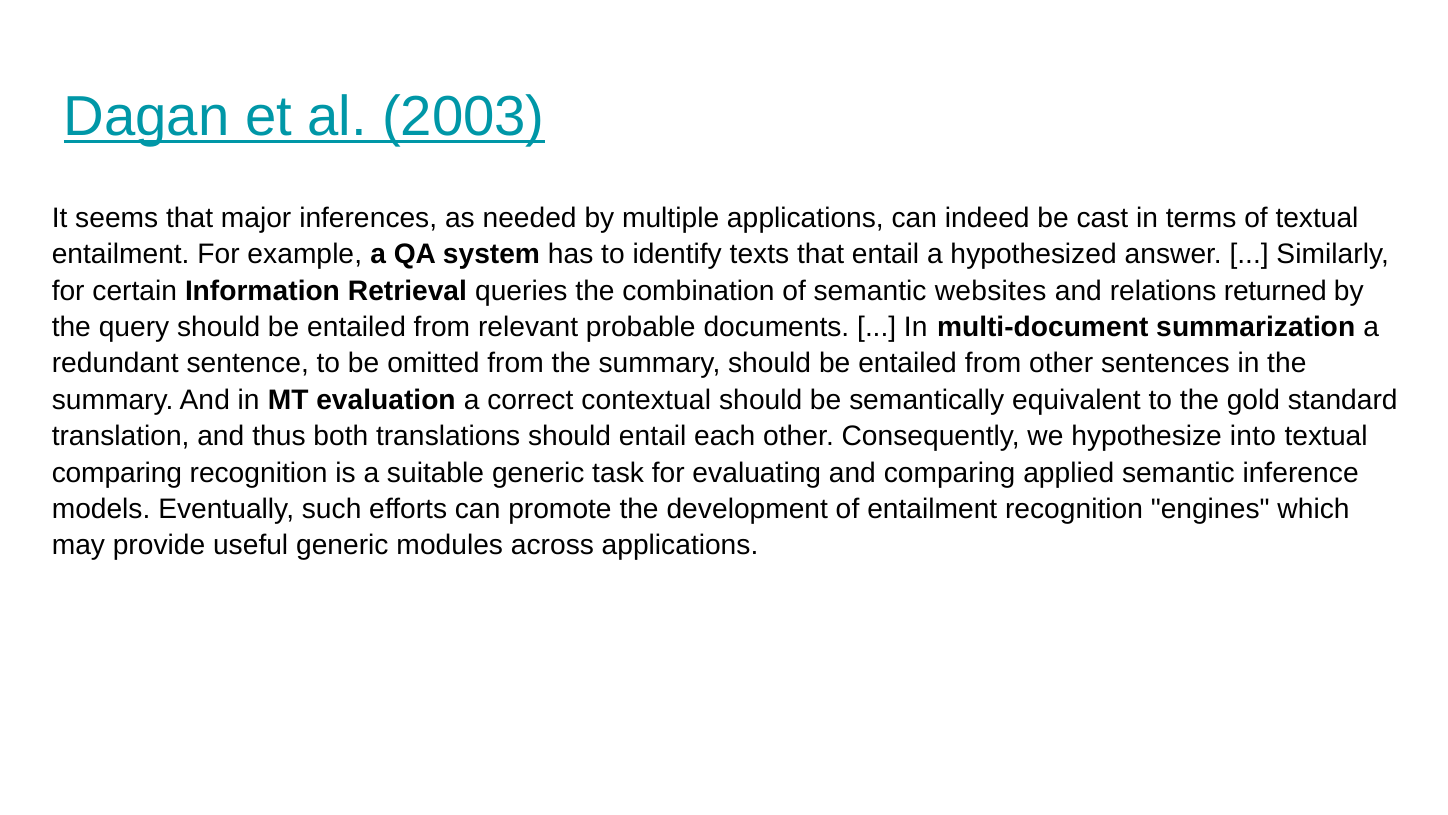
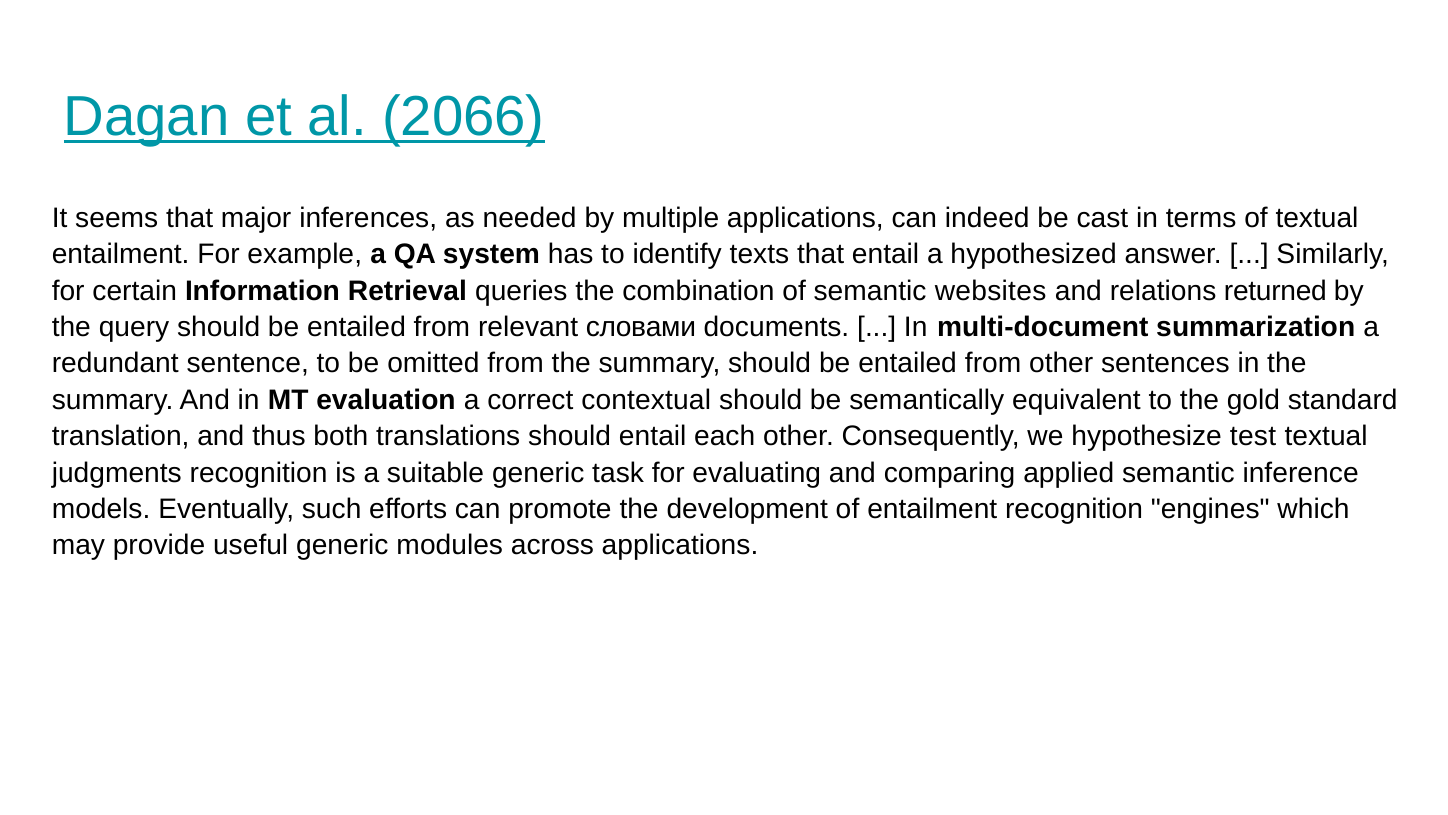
2003: 2003 -> 2066
probable: probable -> словами
into: into -> test
comparing at (117, 473): comparing -> judgments
